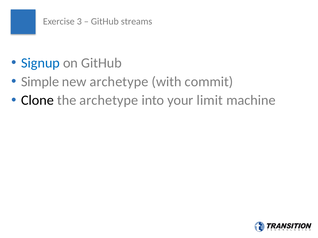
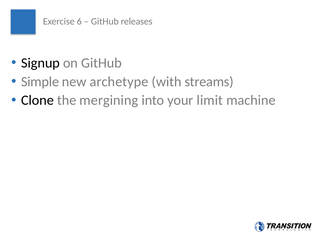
3: 3 -> 6
streams: streams -> releases
Signup colour: blue -> black
commit: commit -> streams
the archetype: archetype -> mergining
